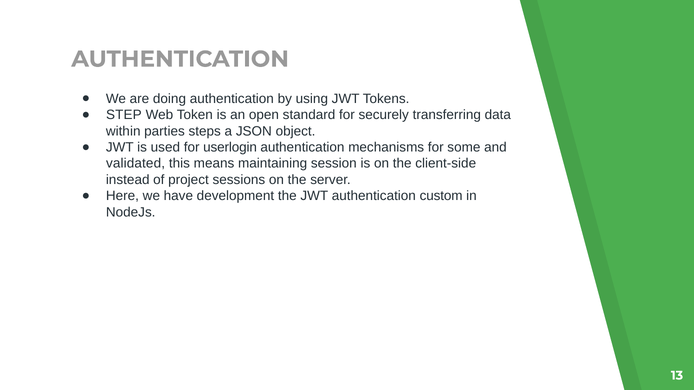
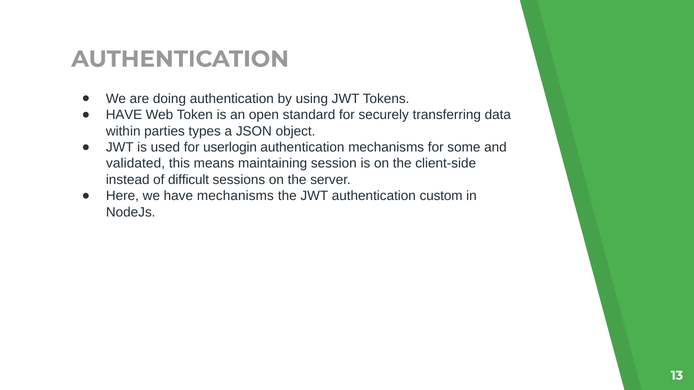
STEP at (124, 115): STEP -> HAVE
steps: steps -> types
project: project -> difficult
have development: development -> mechanisms
